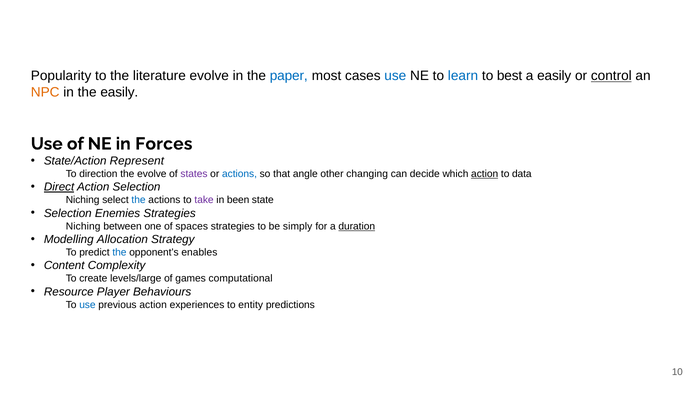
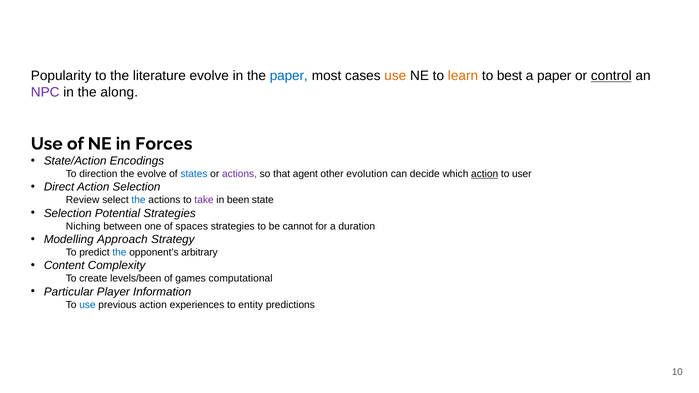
use at (395, 76) colour: blue -> orange
learn colour: blue -> orange
a easily: easily -> paper
NPC colour: orange -> purple
the easily: easily -> along
Represent: Represent -> Encodings
states colour: purple -> blue
actions at (240, 174) colour: blue -> purple
angle: angle -> agent
changing: changing -> evolution
data: data -> user
Direct underline: present -> none
Niching at (83, 200): Niching -> Review
Enemies: Enemies -> Potential
simply: simply -> cannot
duration underline: present -> none
Allocation: Allocation -> Approach
enables: enables -> arbitrary
levels/large: levels/large -> levels/been
Resource: Resource -> Particular
Behaviours: Behaviours -> Information
